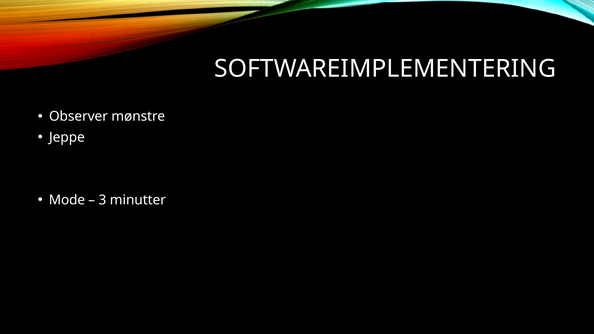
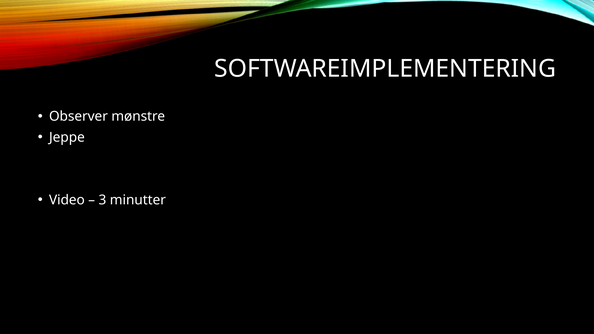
Mode: Mode -> Video
